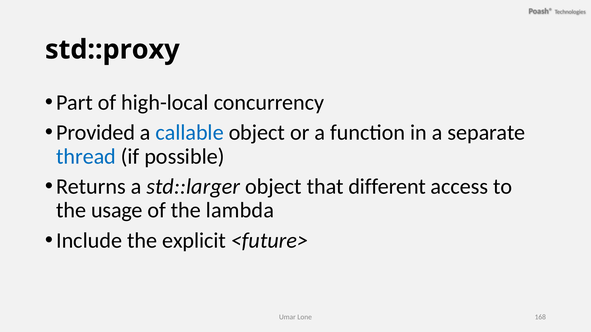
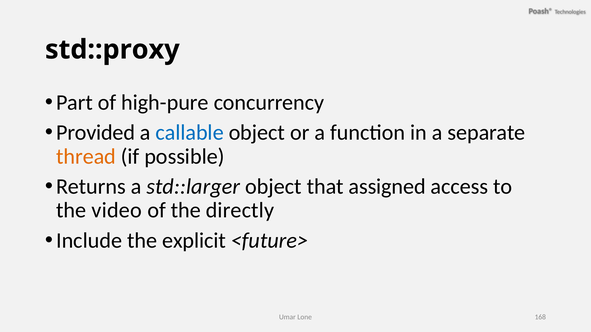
high-local: high-local -> high-pure
thread colour: blue -> orange
different: different -> assigned
usage: usage -> video
lambda: lambda -> directly
